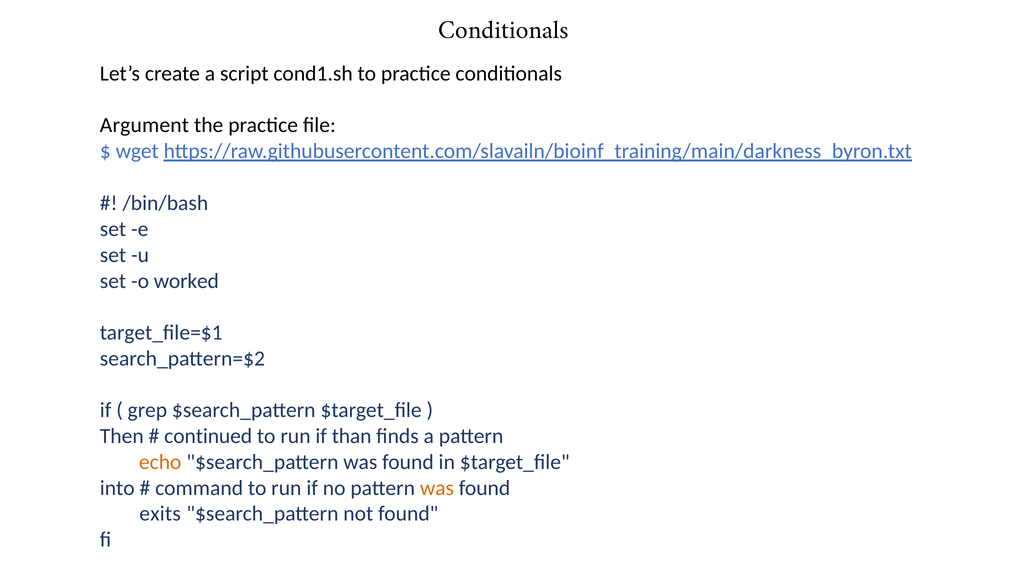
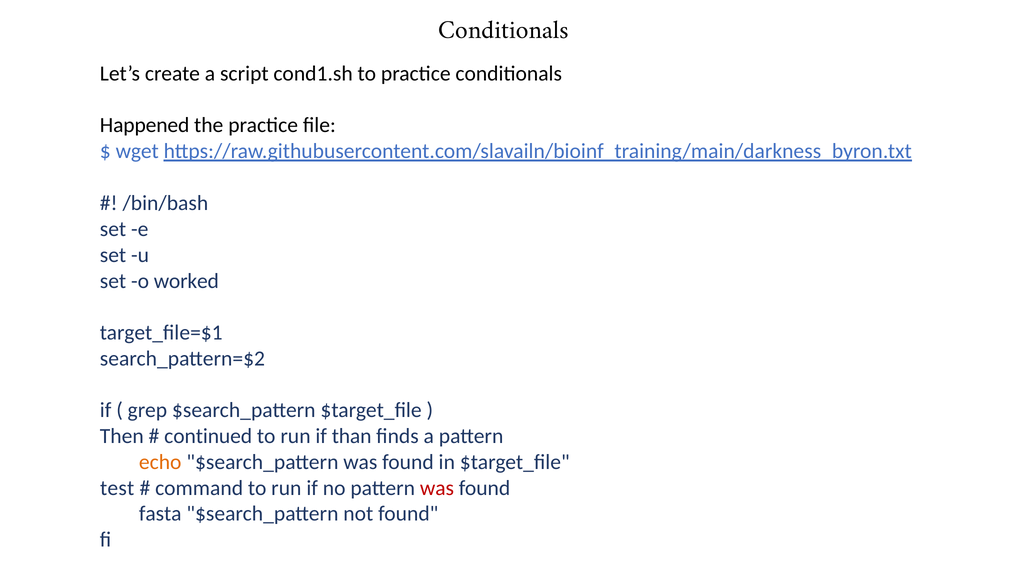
Argument: Argument -> Happened
into: into -> test
was at (437, 488) colour: orange -> red
exits: exits -> fasta
